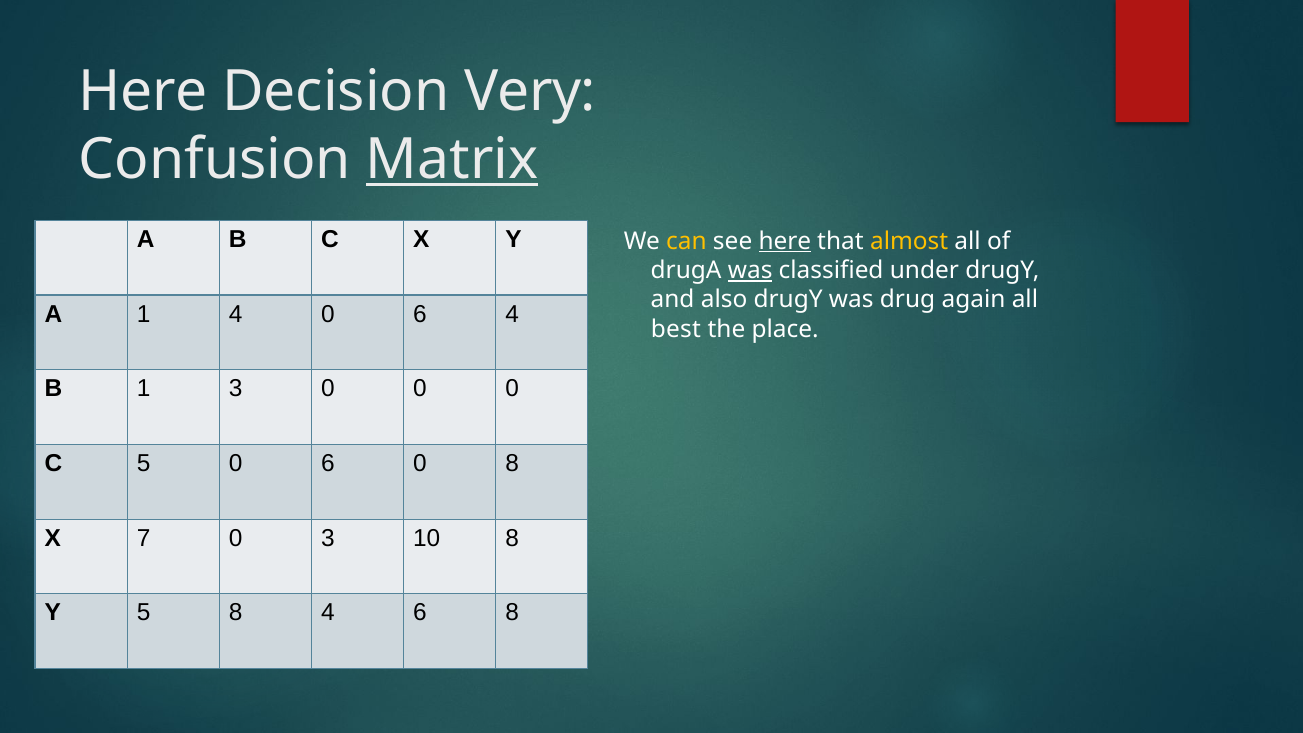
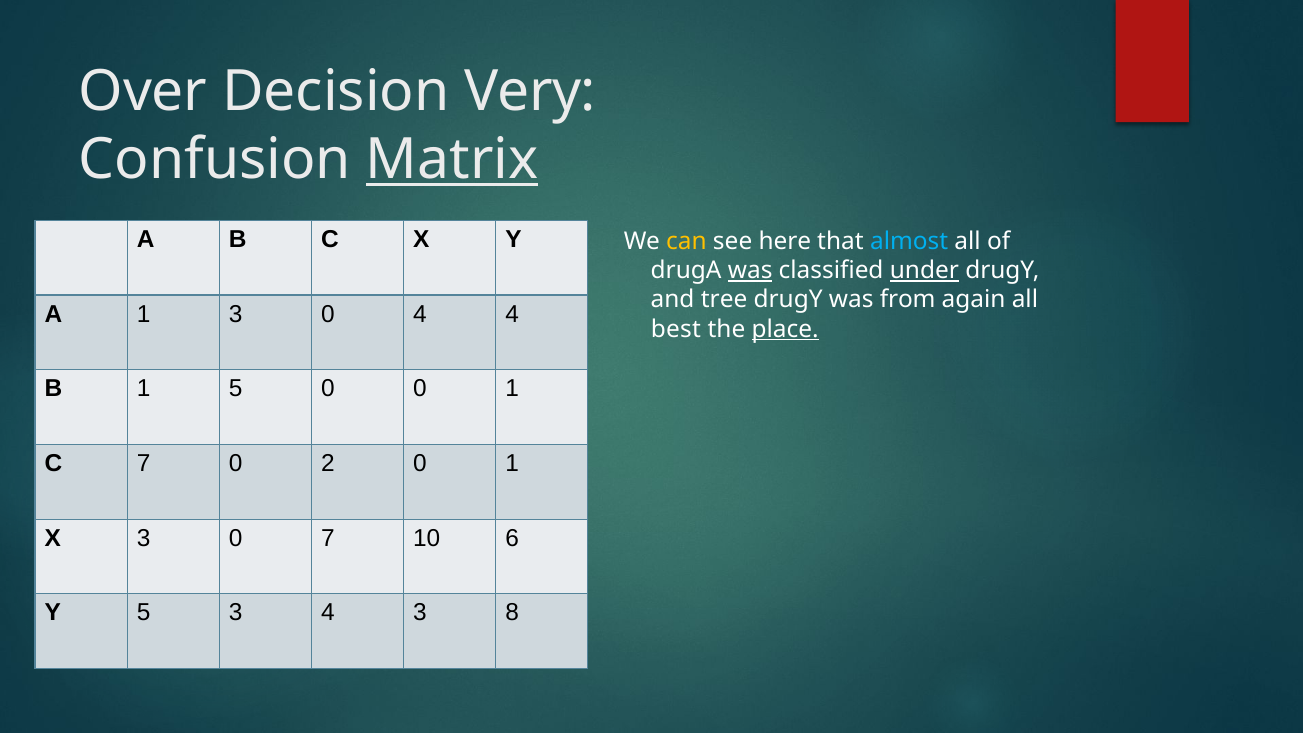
Here at (143, 91): Here -> Over
here at (785, 241) underline: present -> none
almost colour: yellow -> light blue
under underline: none -> present
also: also -> tree
drug: drug -> from
1 4: 4 -> 3
6 at (420, 314): 6 -> 4
place underline: none -> present
1 3: 3 -> 5
0 0 0: 0 -> 1
C 5: 5 -> 7
6 at (328, 463): 6 -> 2
8 at (512, 463): 8 -> 1
X 7: 7 -> 3
0 3: 3 -> 7
10 8: 8 -> 6
5 8: 8 -> 3
4 6: 6 -> 3
